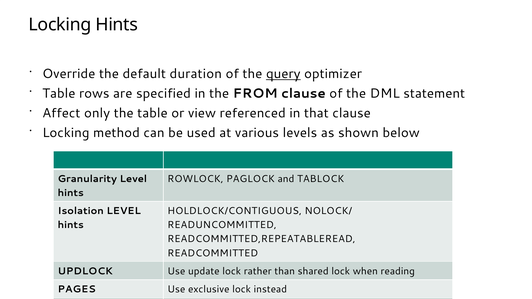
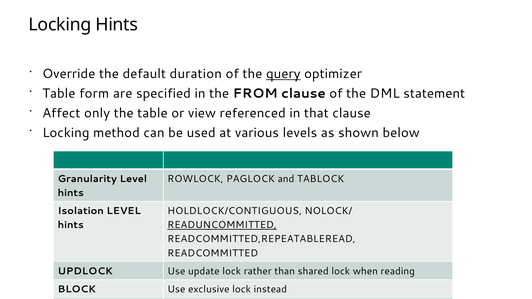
Table rows: rows -> form
READUNCOMMITTED underline: none -> present
PAGES: PAGES -> BLOCK
